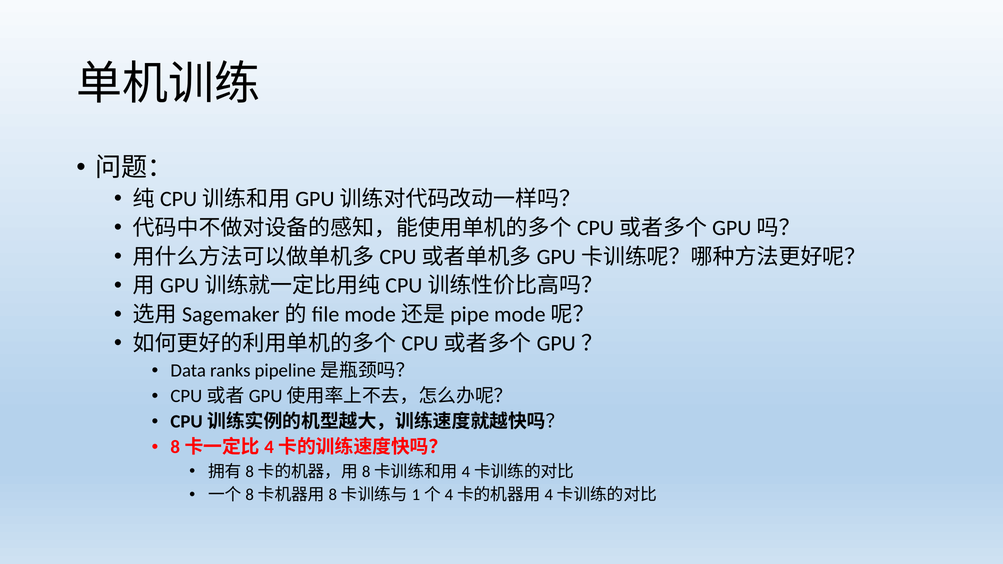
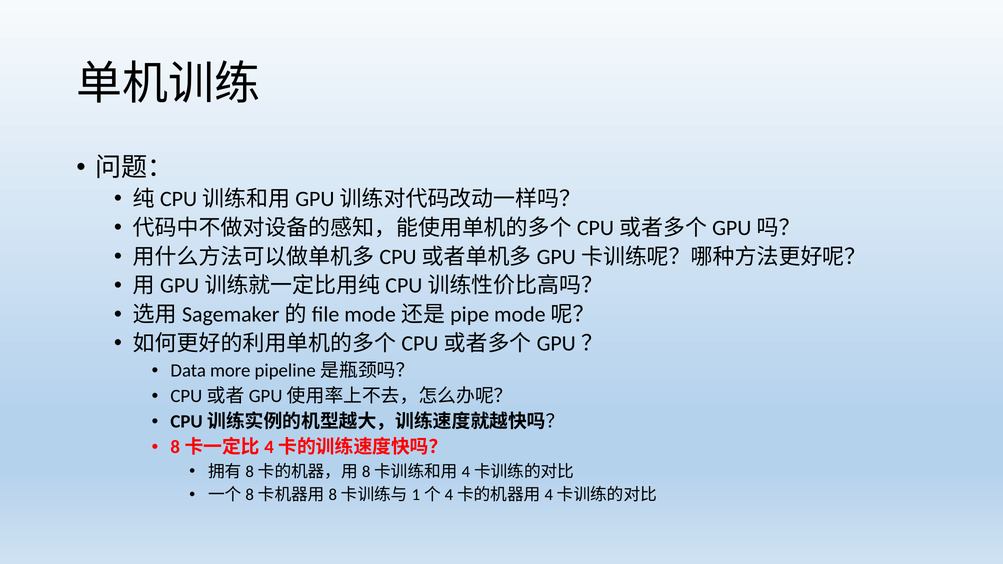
ranks: ranks -> more
